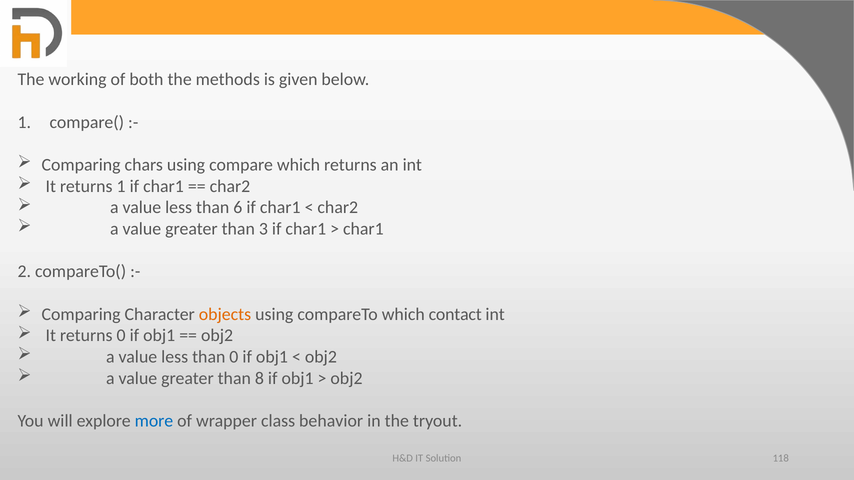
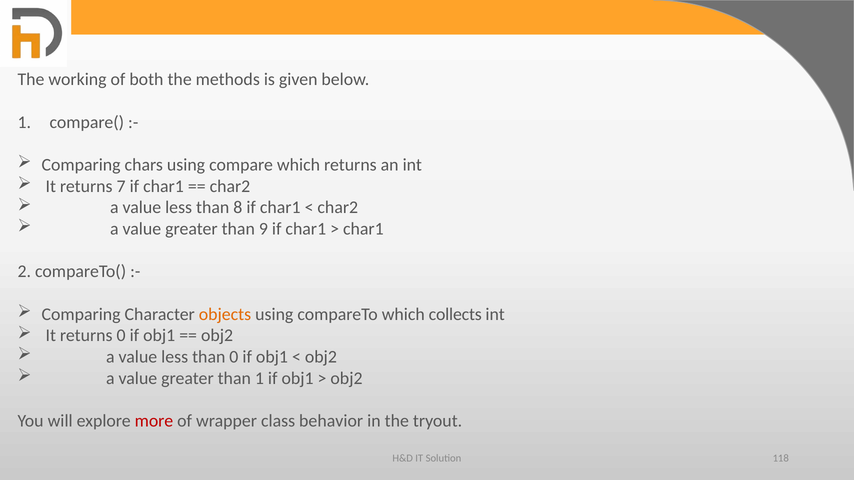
returns 1: 1 -> 7
6: 6 -> 8
3: 3 -> 9
contact: contact -> collects
than 8: 8 -> 1
more colour: blue -> red
